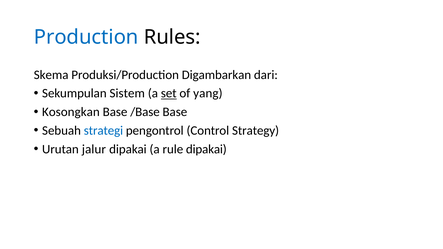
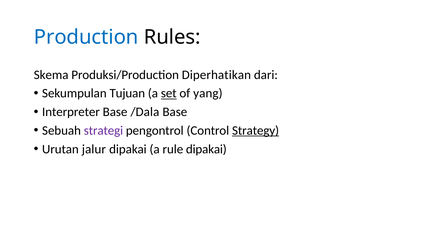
Digambarkan: Digambarkan -> Diperhatikan
Sistem: Sistem -> Tujuan
Kosongkan: Kosongkan -> Interpreter
/Base: /Base -> /Dala
strategi colour: blue -> purple
Strategy underline: none -> present
